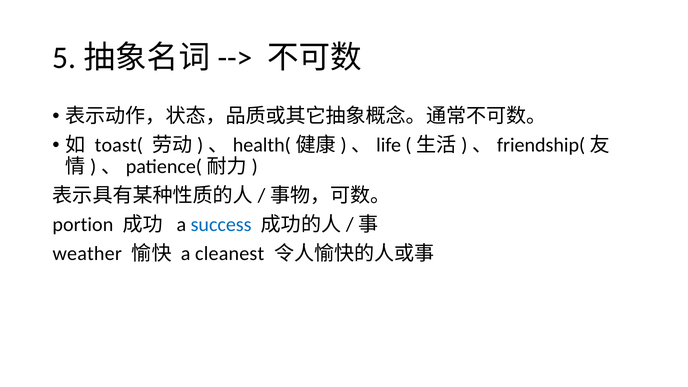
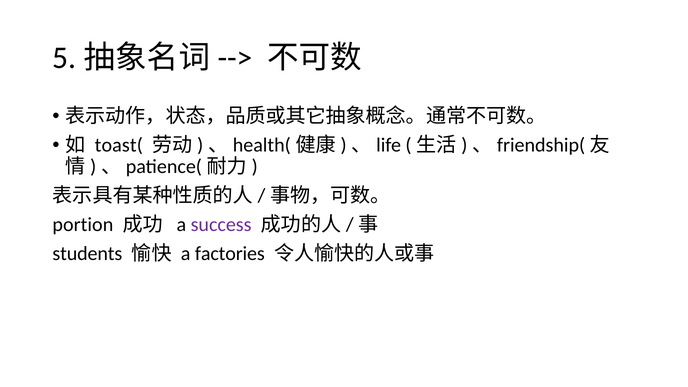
success colour: blue -> purple
weather: weather -> students
cleanest: cleanest -> factories
